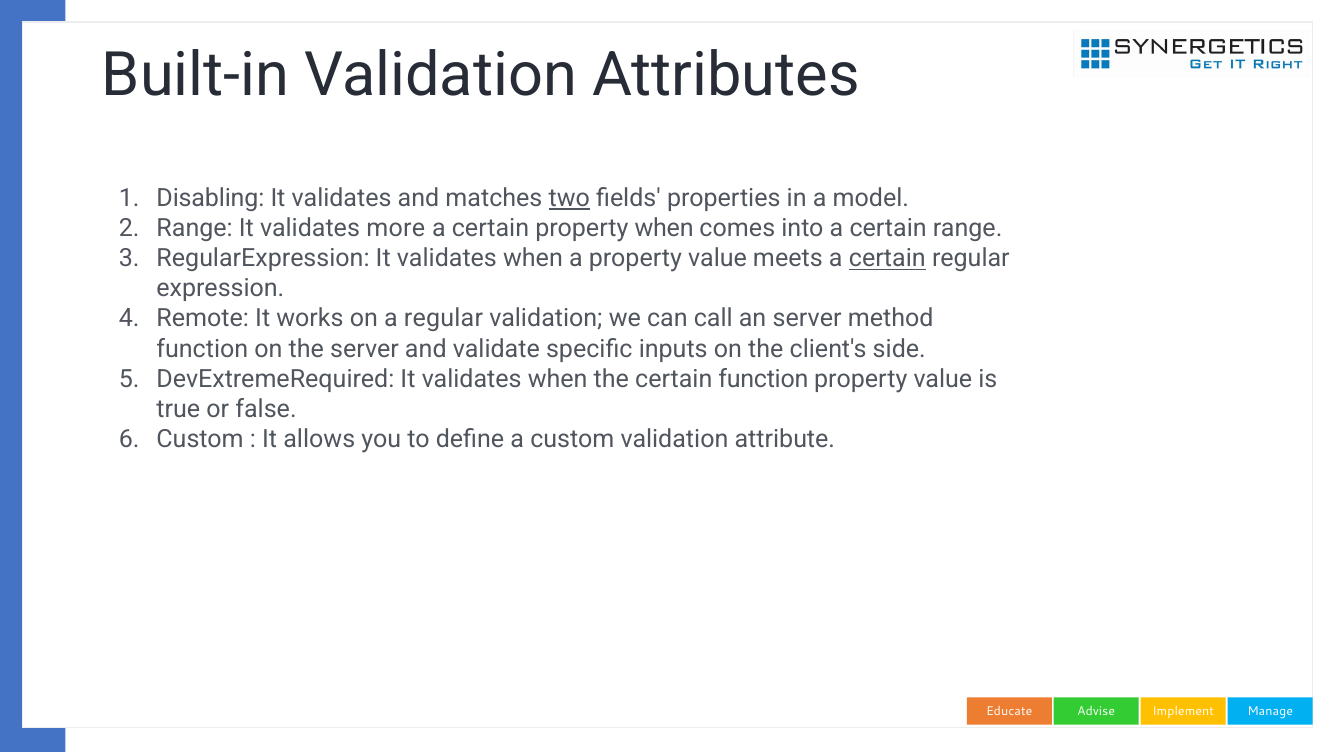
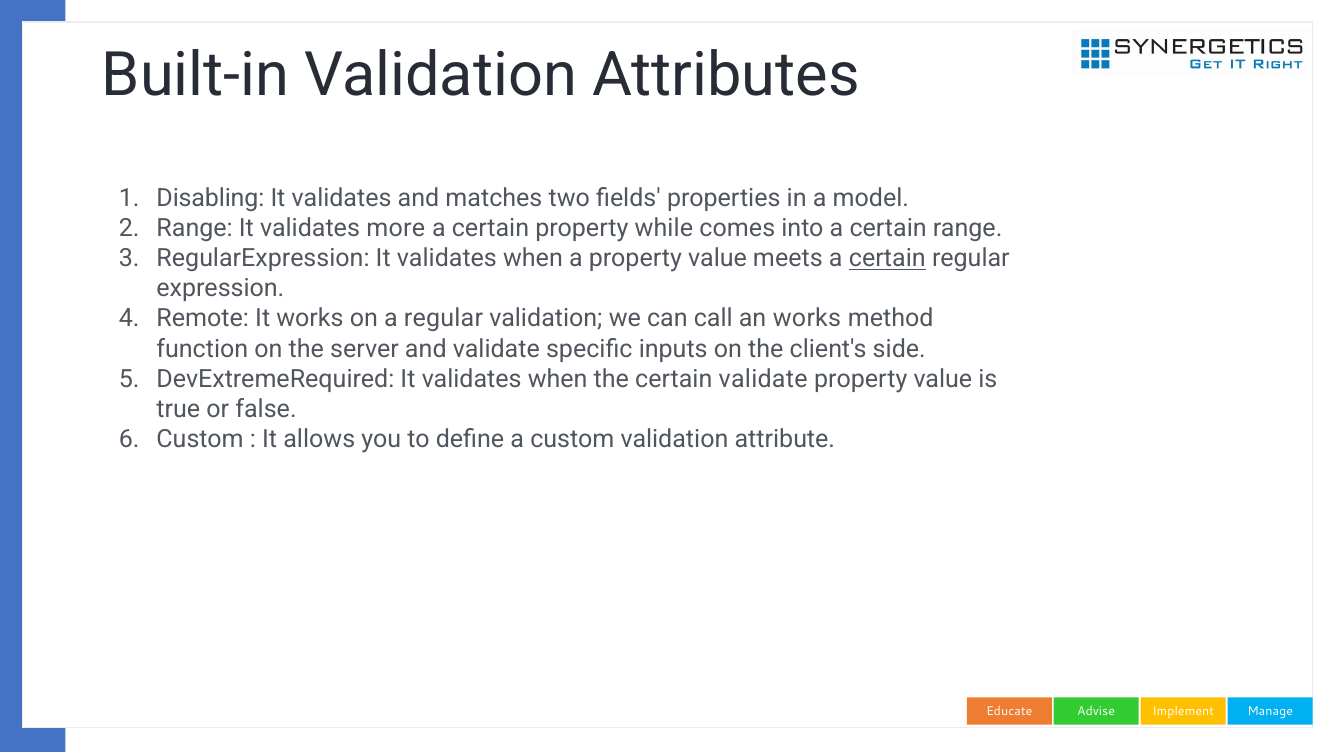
two underline: present -> none
property when: when -> while
an server: server -> works
certain function: function -> validate
